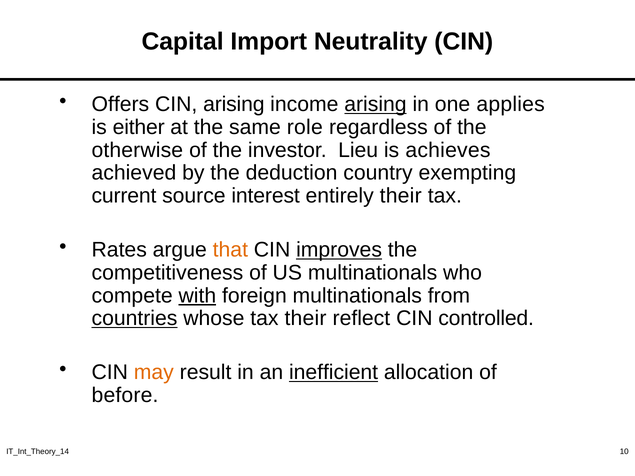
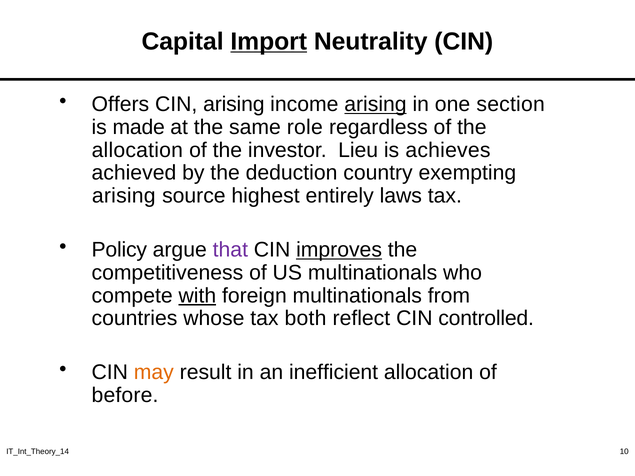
Import underline: none -> present
applies: applies -> section
either: either -> made
otherwise at (137, 150): otherwise -> allocation
current at (124, 196): current -> arising
interest: interest -> highest
entirely their: their -> laws
Rates: Rates -> Policy
that colour: orange -> purple
countries underline: present -> none
tax their: their -> both
inefficient underline: present -> none
